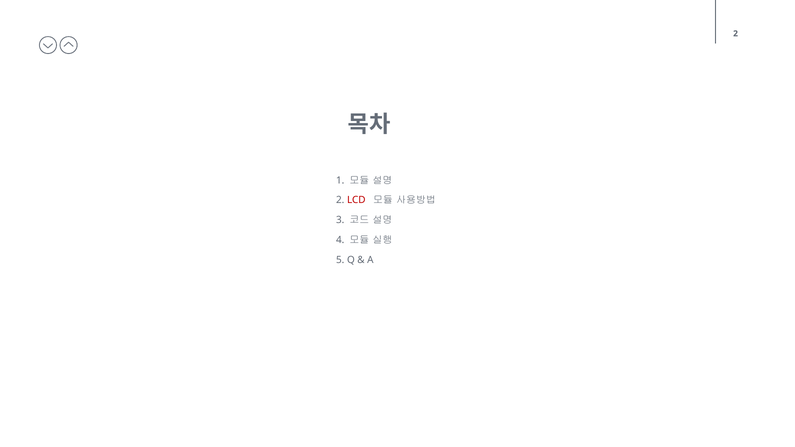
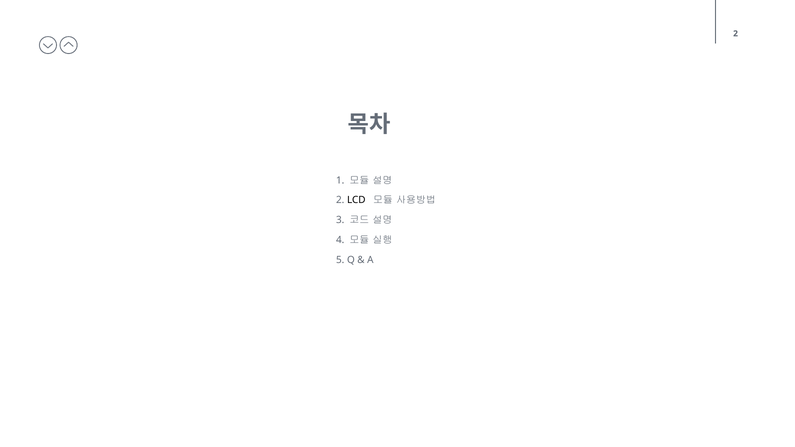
LCD colour: red -> black
